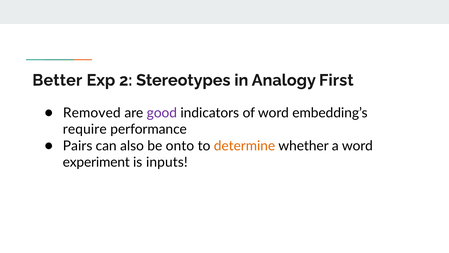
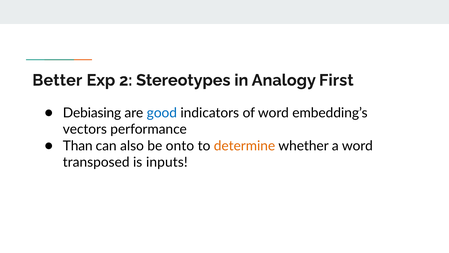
Removed: Removed -> Debiasing
good colour: purple -> blue
require: require -> vectors
Pairs: Pairs -> Than
experiment: experiment -> transposed
